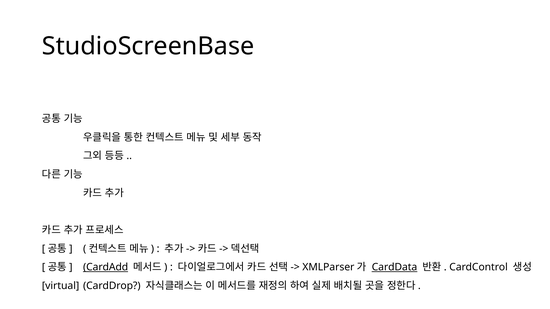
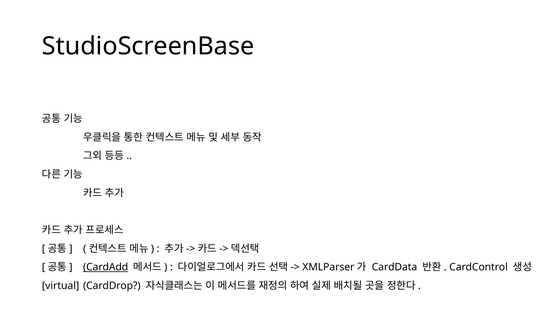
CardData underline: present -> none
